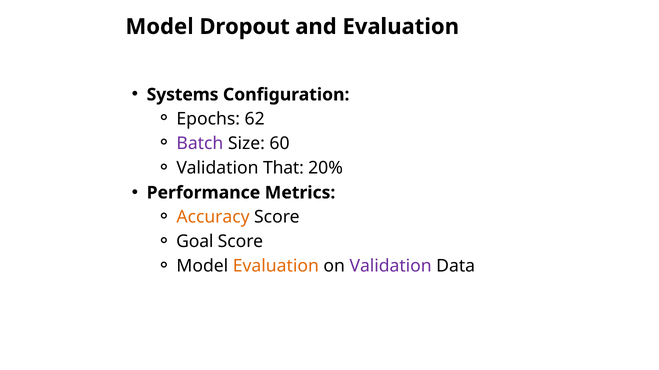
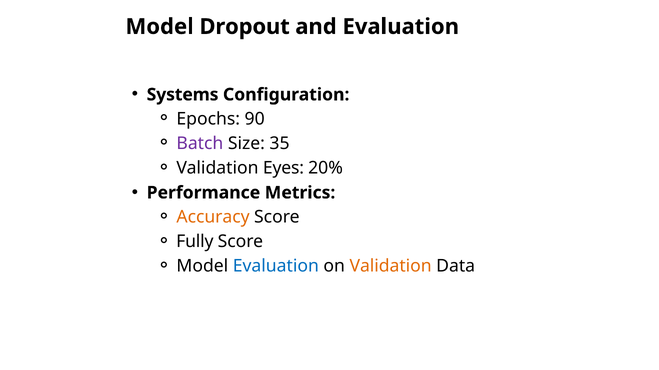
62: 62 -> 90
60: 60 -> 35
That: That -> Eyes
Goal: Goal -> Fully
Evaluation at (276, 267) colour: orange -> blue
Validation at (391, 267) colour: purple -> orange
